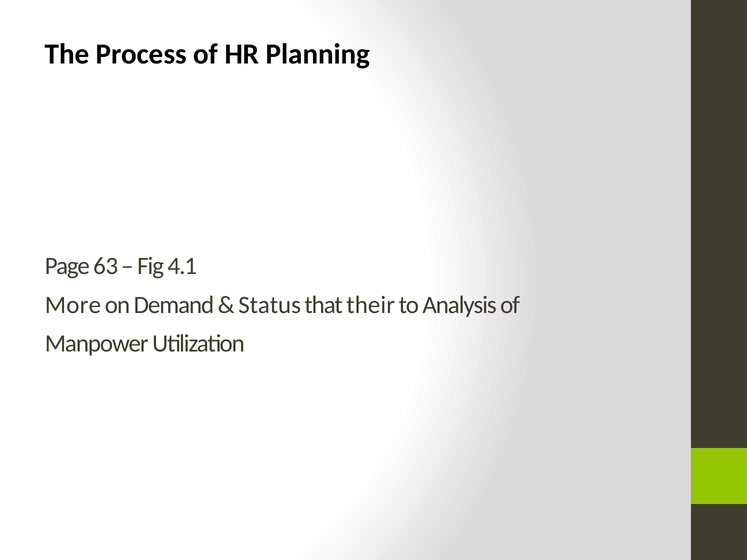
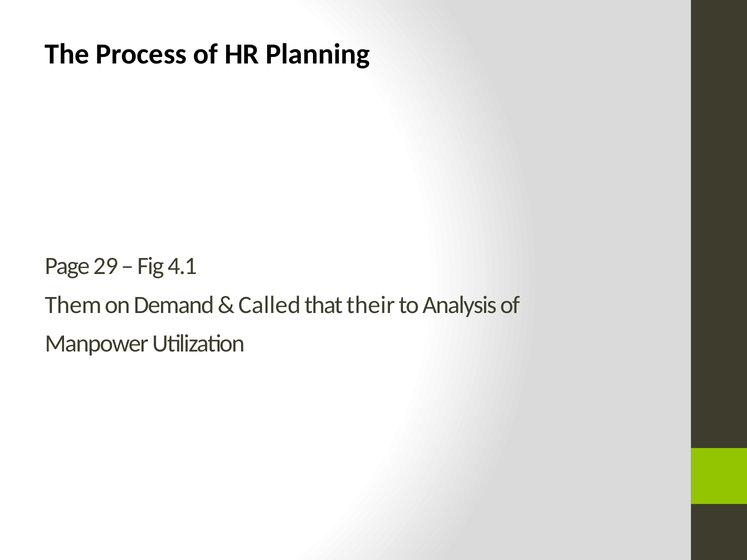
63: 63 -> 29
More: More -> Them
Status: Status -> Called
